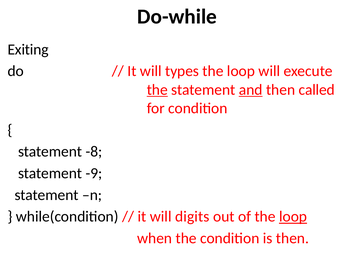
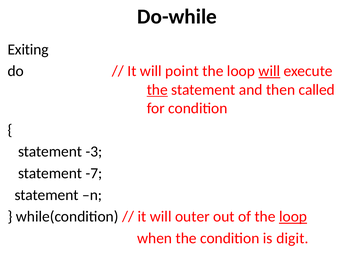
types: types -> point
will at (269, 71) underline: none -> present
and underline: present -> none
-8: -8 -> -3
-9: -9 -> -7
digits: digits -> outer
is then: then -> digit
